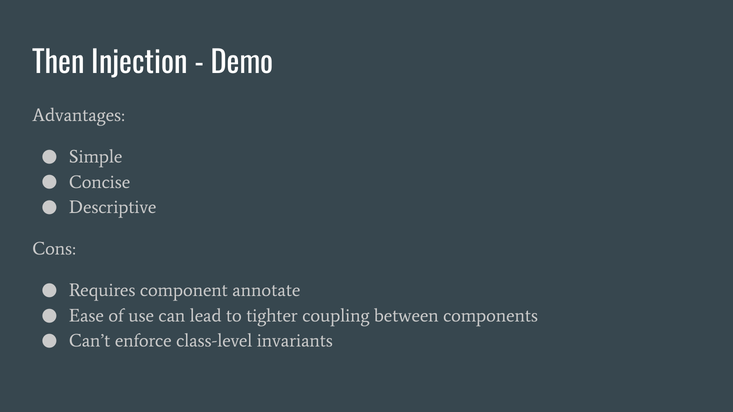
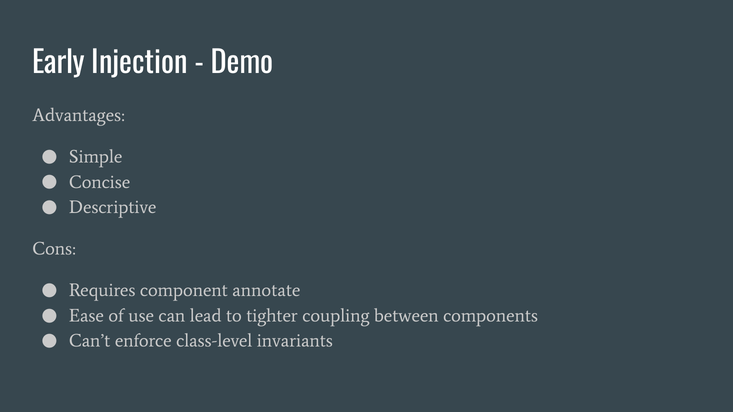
Then: Then -> Early
